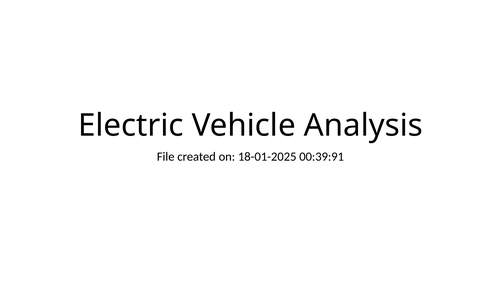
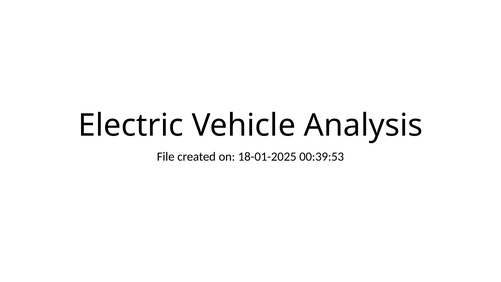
00:39:91: 00:39:91 -> 00:39:53
